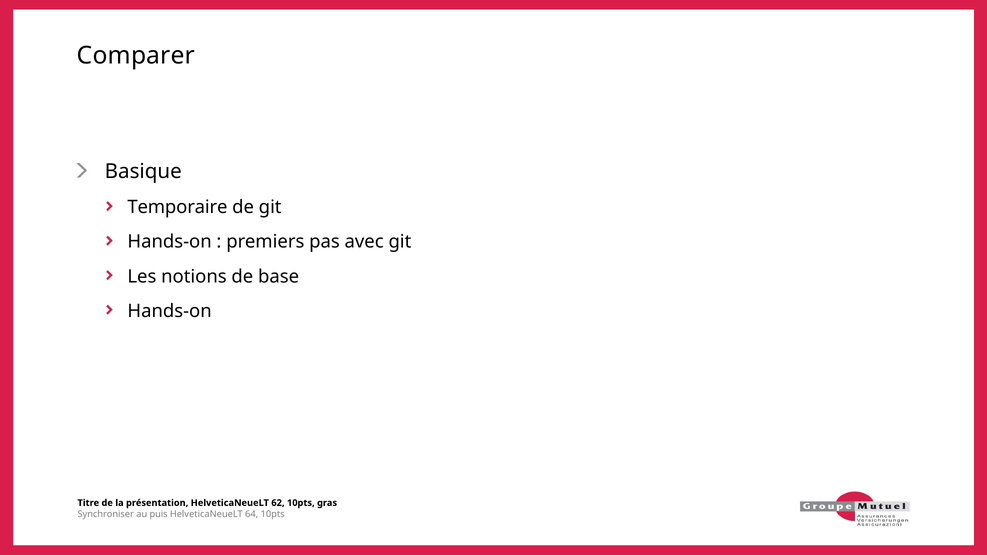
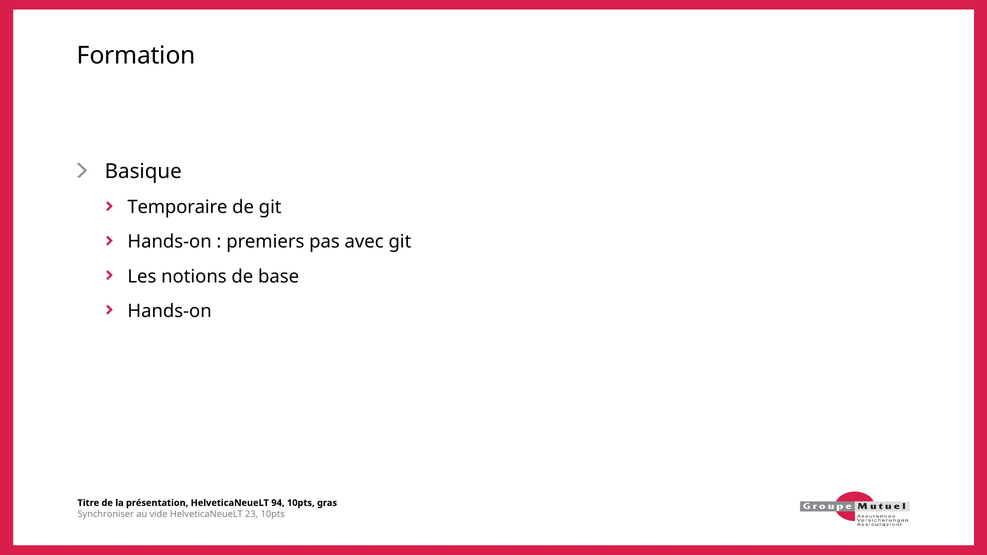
Comparer: Comparer -> Formation
62: 62 -> 94
puis: puis -> vide
64: 64 -> 23
